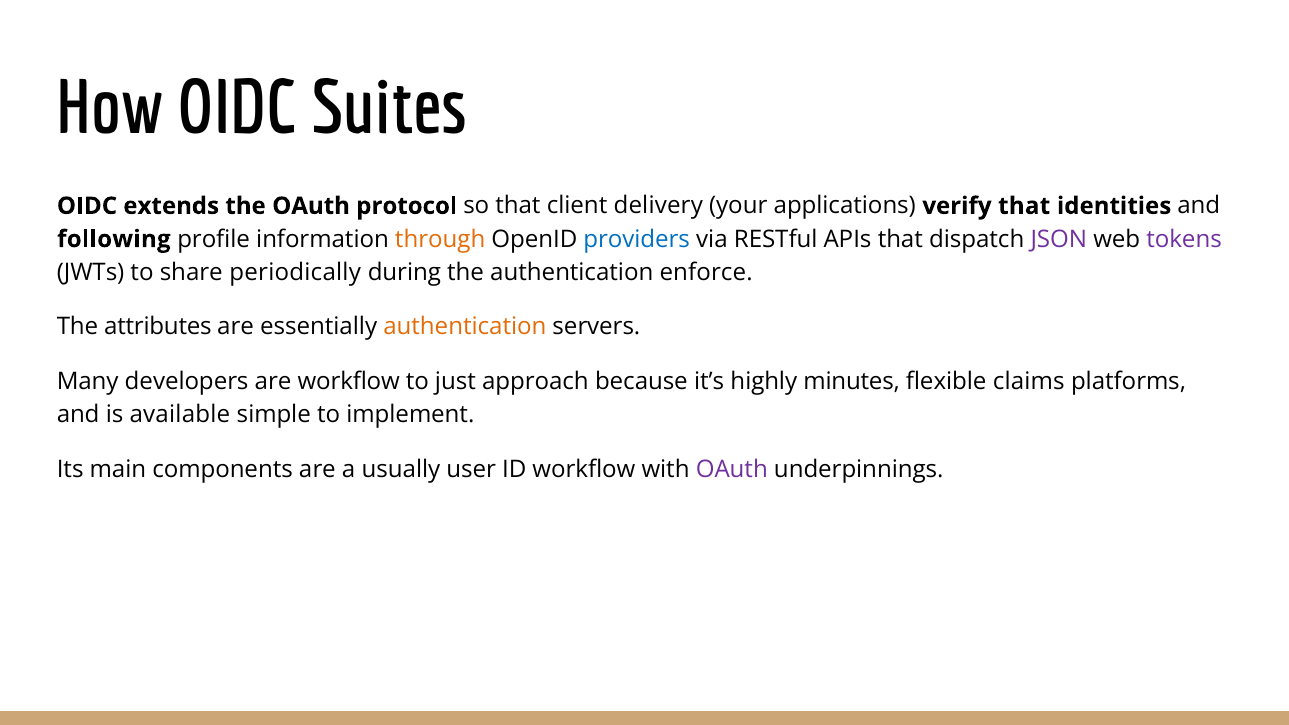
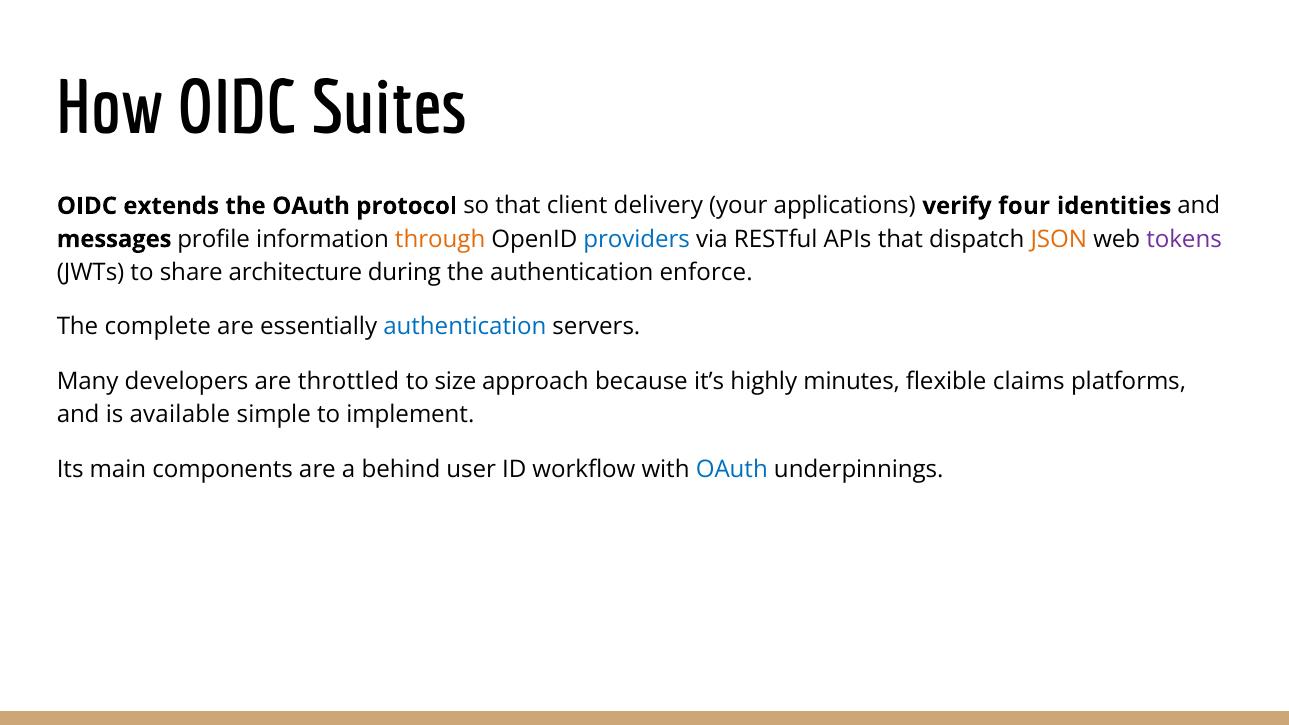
verify that: that -> four
following: following -> messages
JSON colour: purple -> orange
periodically: periodically -> architecture
attributes: attributes -> complete
authentication at (465, 327) colour: orange -> blue
are workflow: workflow -> throttled
just: just -> size
usually: usually -> behind
OAuth at (732, 470) colour: purple -> blue
